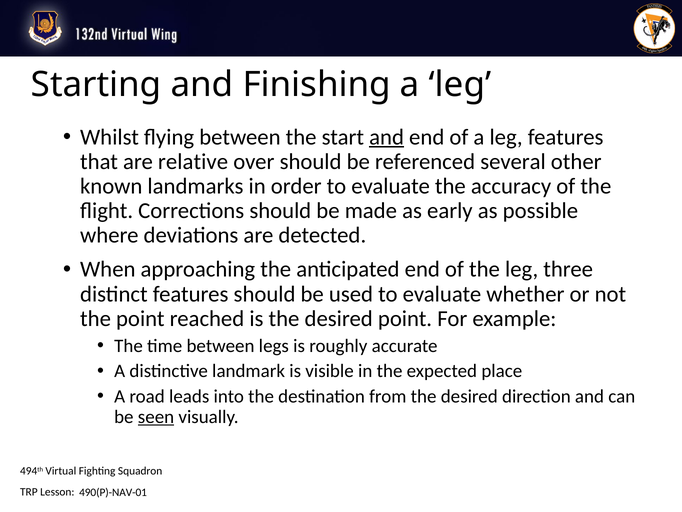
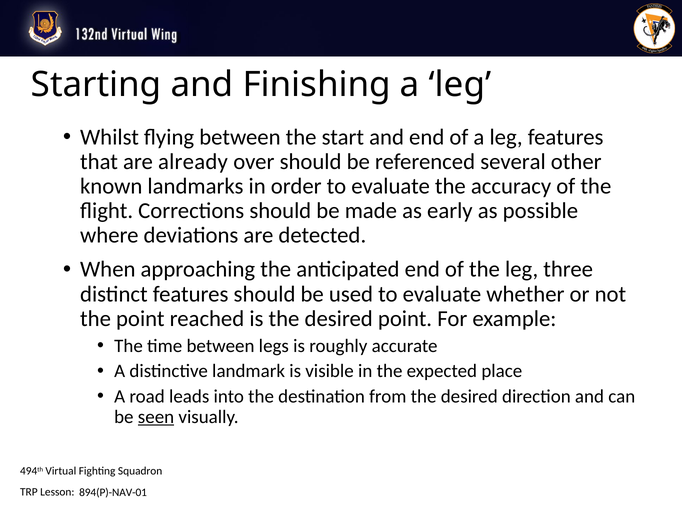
and at (387, 137) underline: present -> none
relative: relative -> already
490(P)-NAV-01: 490(P)-NAV-01 -> 894(P)-NAV-01
